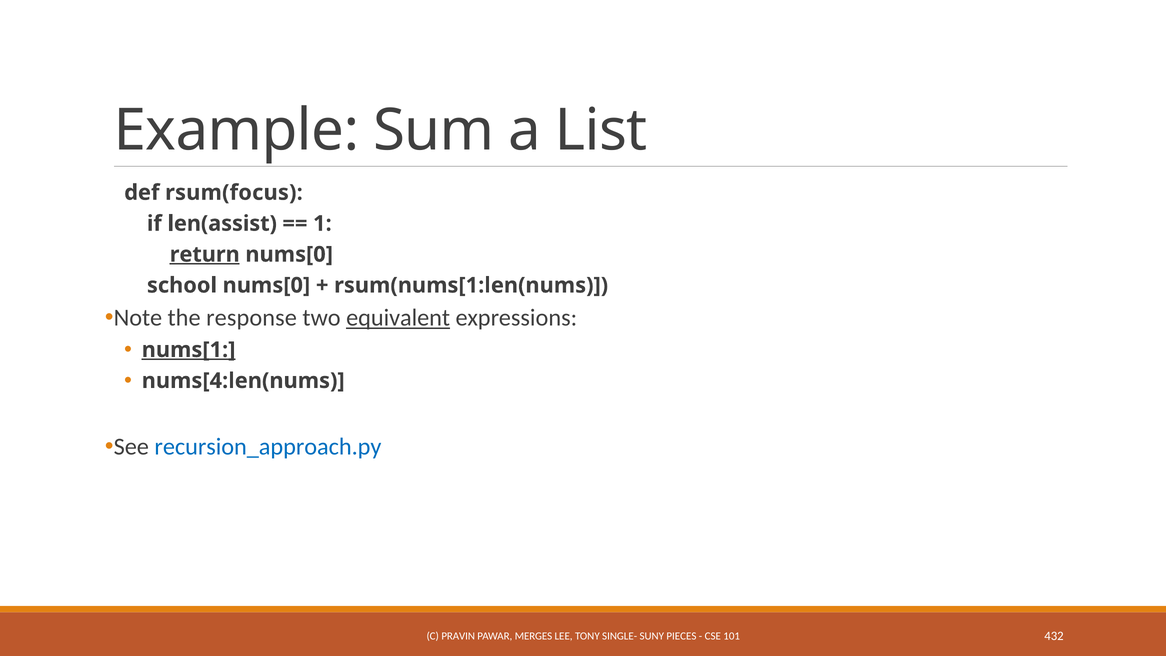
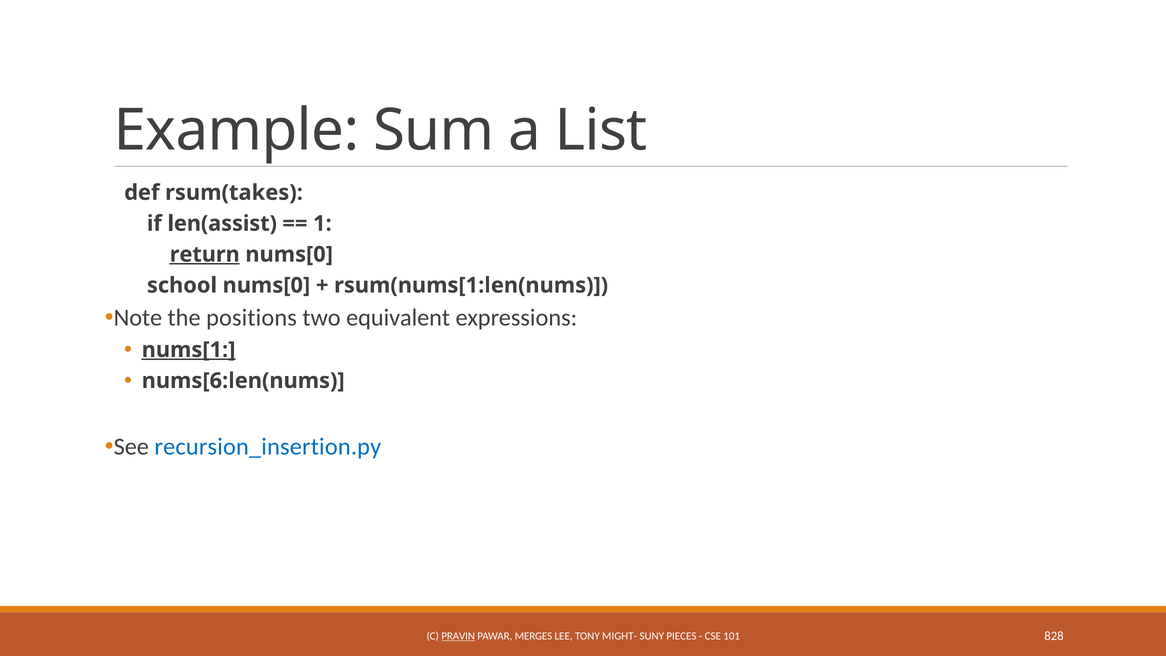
rsum(focus: rsum(focus -> rsum(takes
response: response -> positions
equivalent underline: present -> none
nums[4:len(nums: nums[4:len(nums -> nums[6:len(nums
recursion_approach.py: recursion_approach.py -> recursion_insertion.py
PRAVIN underline: none -> present
SINGLE-: SINGLE- -> MIGHT-
432: 432 -> 828
